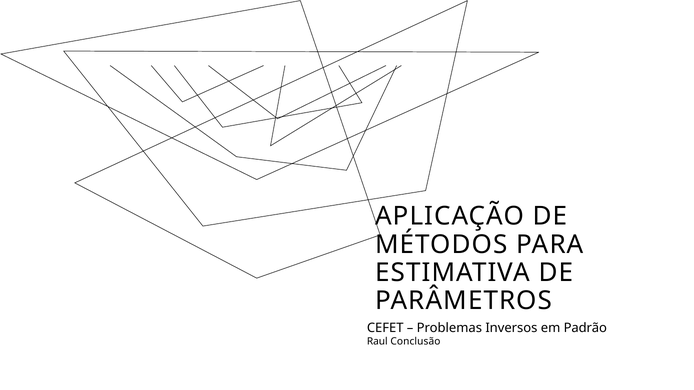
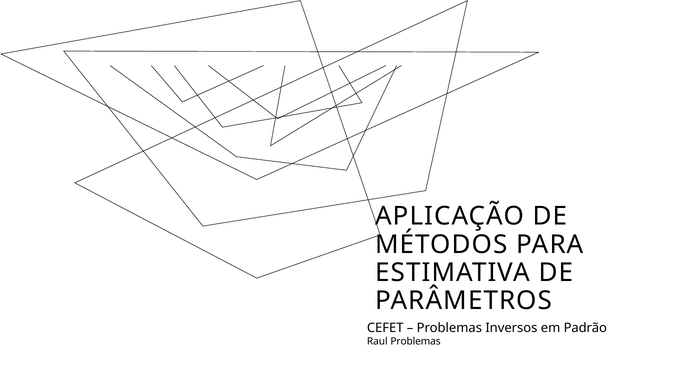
Raul Conclusão: Conclusão -> Problemas
